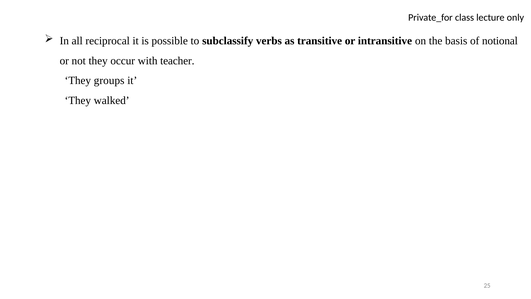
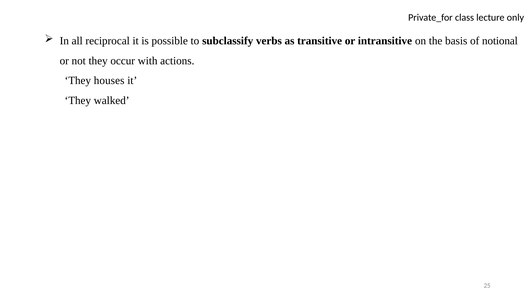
teacher: teacher -> actions
groups: groups -> houses
